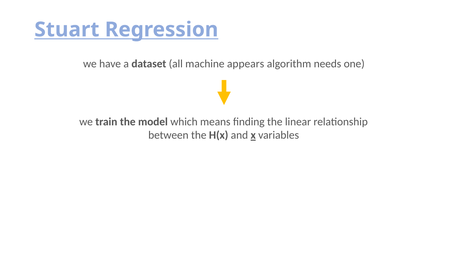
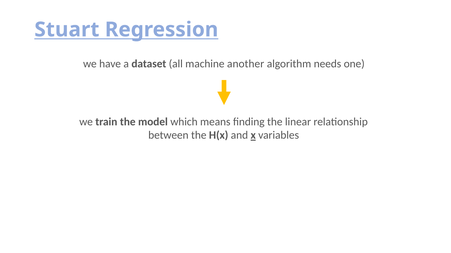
appears: appears -> another
